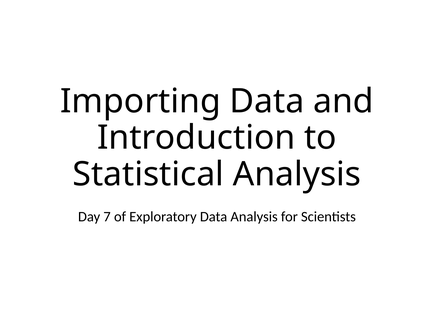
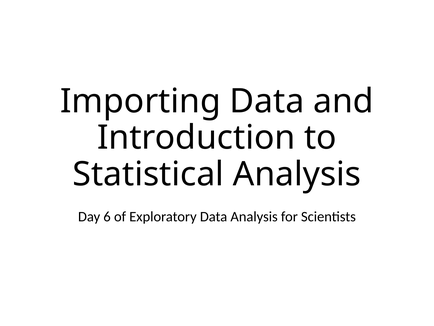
7: 7 -> 6
